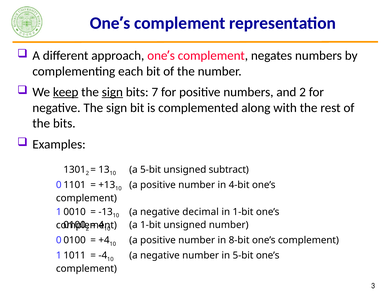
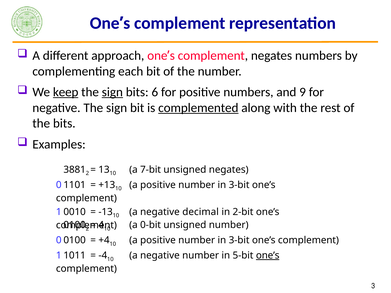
7: 7 -> 6
and 2: 2 -> 9
complemented underline: none -> present
1301: 1301 -> 3881
a 5-bit: 5-bit -> 7-bit
unsigned subtract: subtract -> negates
4-bit at (239, 185): 4-bit -> 3-bit
in 1-bit: 1-bit -> 2-bit
a 1-bit: 1-bit -> 0-bit
8-bit at (239, 240): 8-bit -> 3-bit
one’s at (268, 256) underline: none -> present
